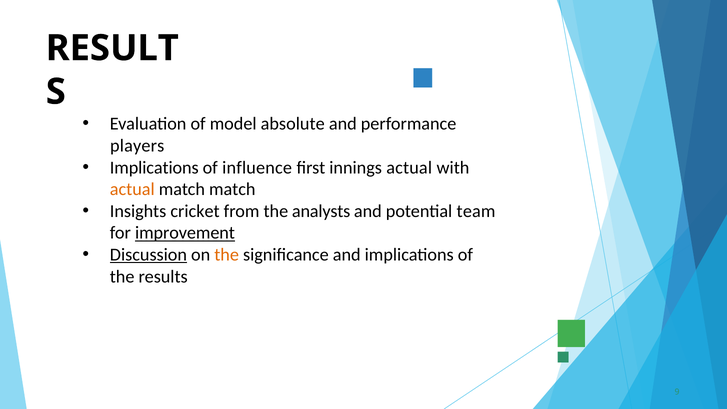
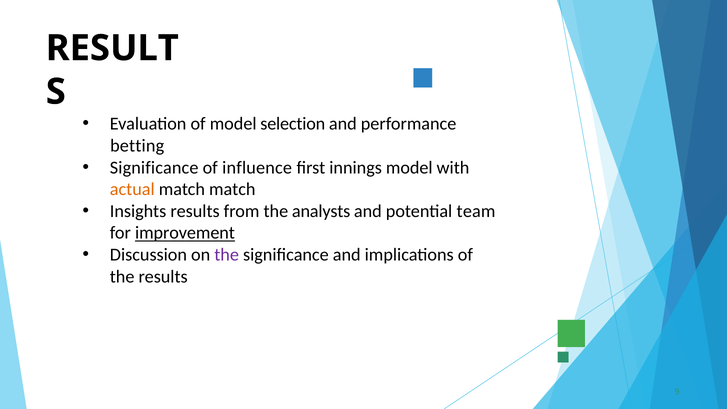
absolute: absolute -> selection
players: players -> betting
Implications at (154, 168): Implications -> Significance
innings actual: actual -> model
Insights cricket: cricket -> results
Discussion underline: present -> none
the at (227, 255) colour: orange -> purple
